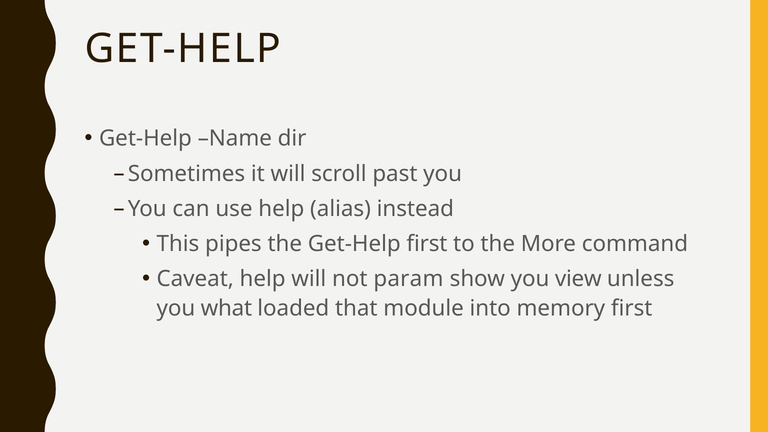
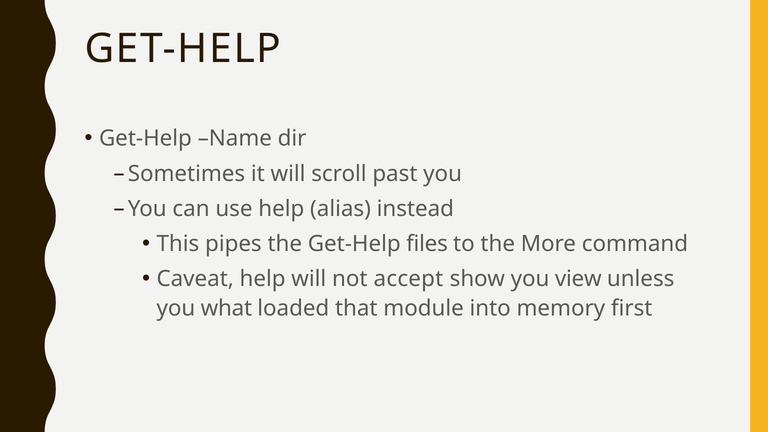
Get-Help first: first -> files
param: param -> accept
